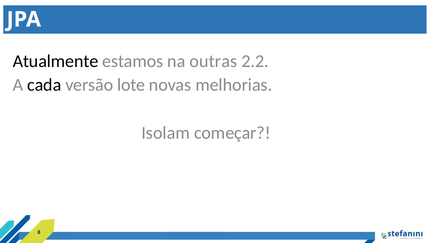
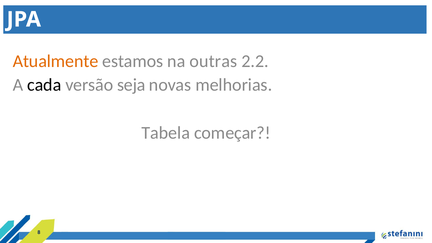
Atualmente colour: black -> orange
lote: lote -> seja
Isolam: Isolam -> Tabela
